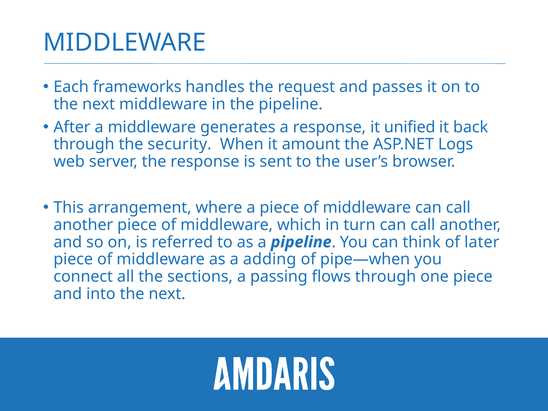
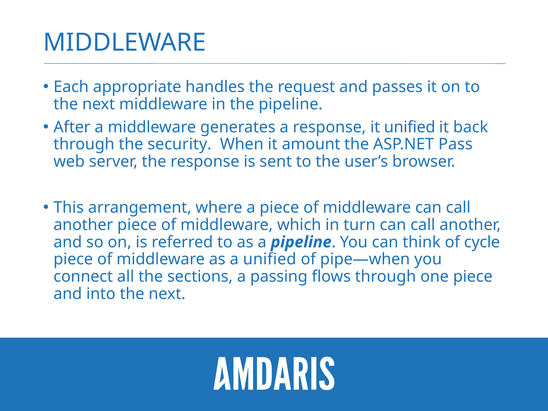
frameworks: frameworks -> appropriate
Logs: Logs -> Pass
later: later -> cycle
a adding: adding -> unified
